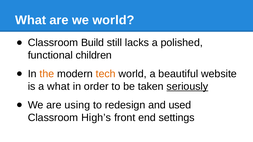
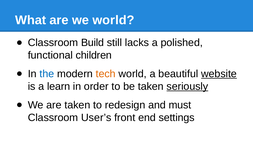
the colour: orange -> blue
website underline: none -> present
a what: what -> learn
are using: using -> taken
used: used -> must
High’s: High’s -> User’s
